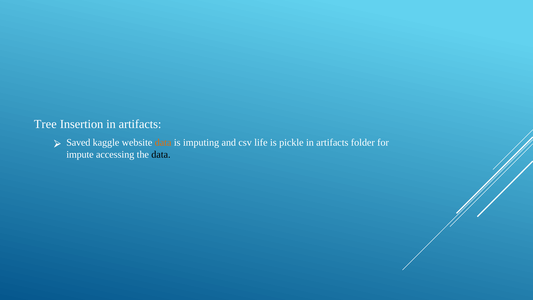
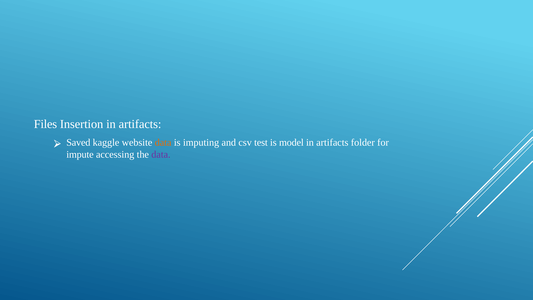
Tree: Tree -> Files
life: life -> test
pickle: pickle -> model
data at (161, 155) colour: black -> purple
